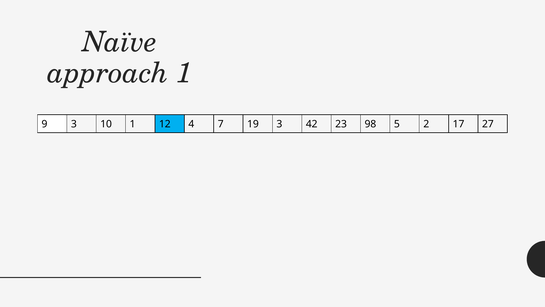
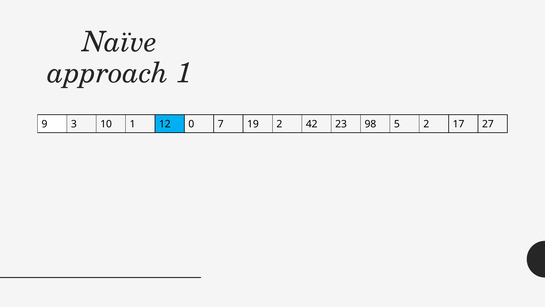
4: 4 -> 0
19 3: 3 -> 2
